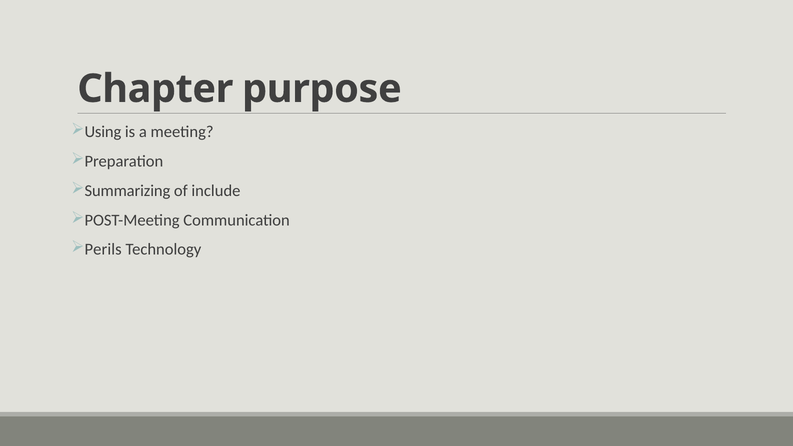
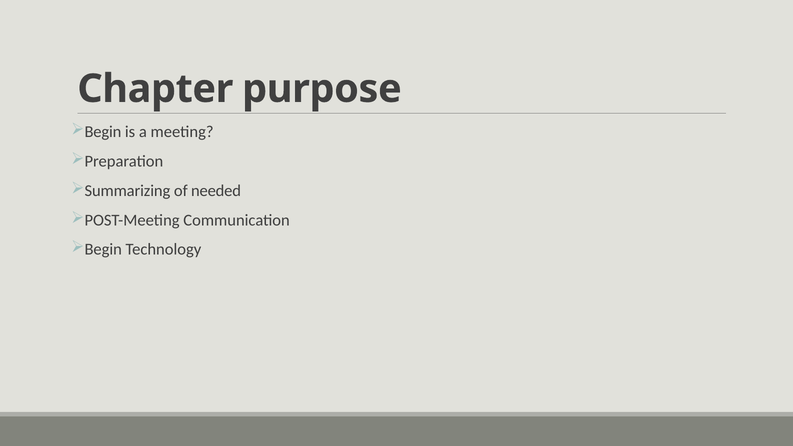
Using at (103, 132): Using -> Begin
include: include -> needed
Perils at (103, 249): Perils -> Begin
